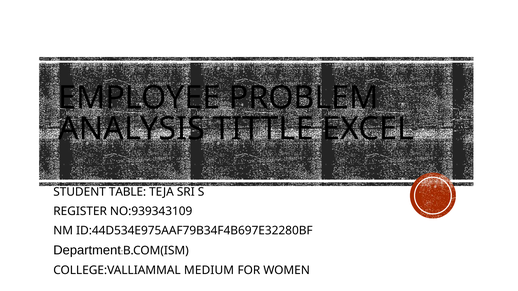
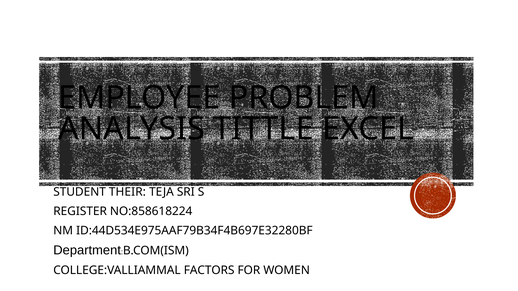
TABLE: TABLE -> THEIR
NO:939343109: NO:939343109 -> NO:858618224
MEDIUM: MEDIUM -> FACTORS
